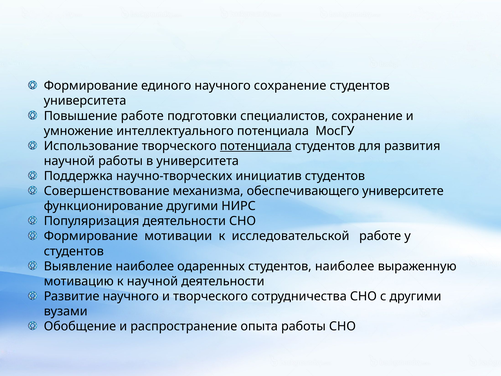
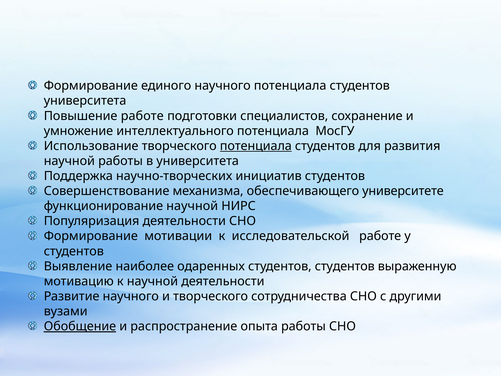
научного сохранение: сохранение -> потенциала
функционирование другими: другими -> научной
студентов наиболее: наиболее -> студентов
Обобщение underline: none -> present
